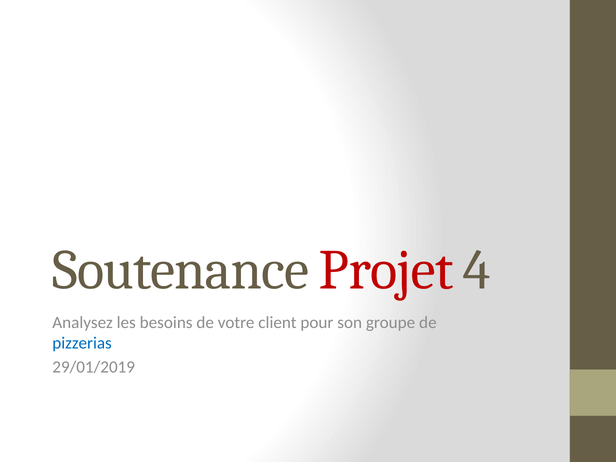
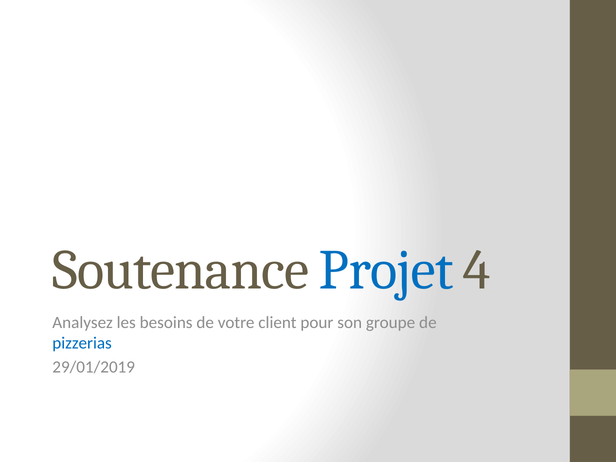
Projet colour: red -> blue
